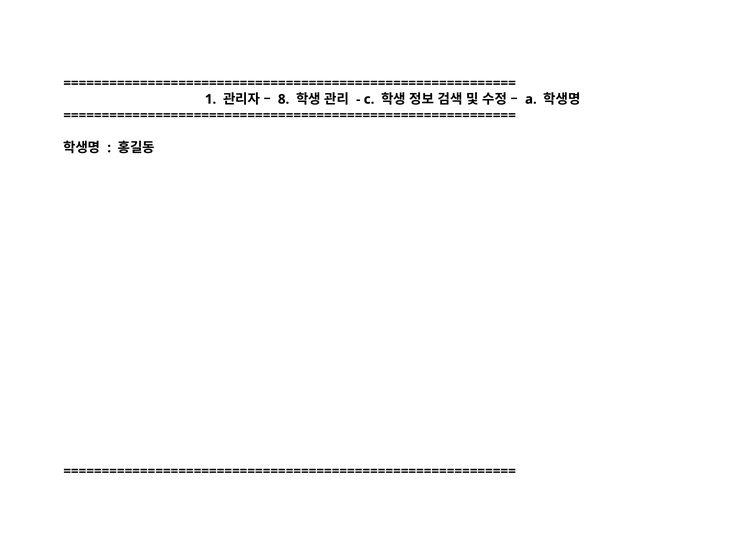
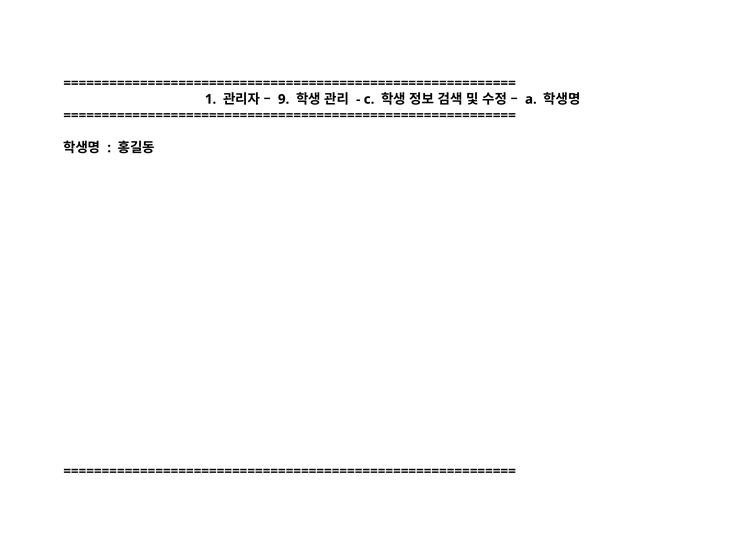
8: 8 -> 9
